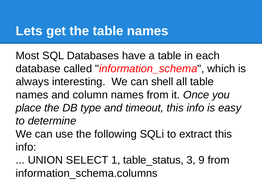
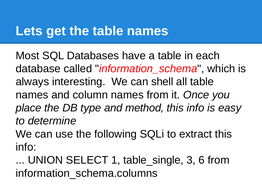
timeout: timeout -> method
table_status: table_status -> table_single
9: 9 -> 6
